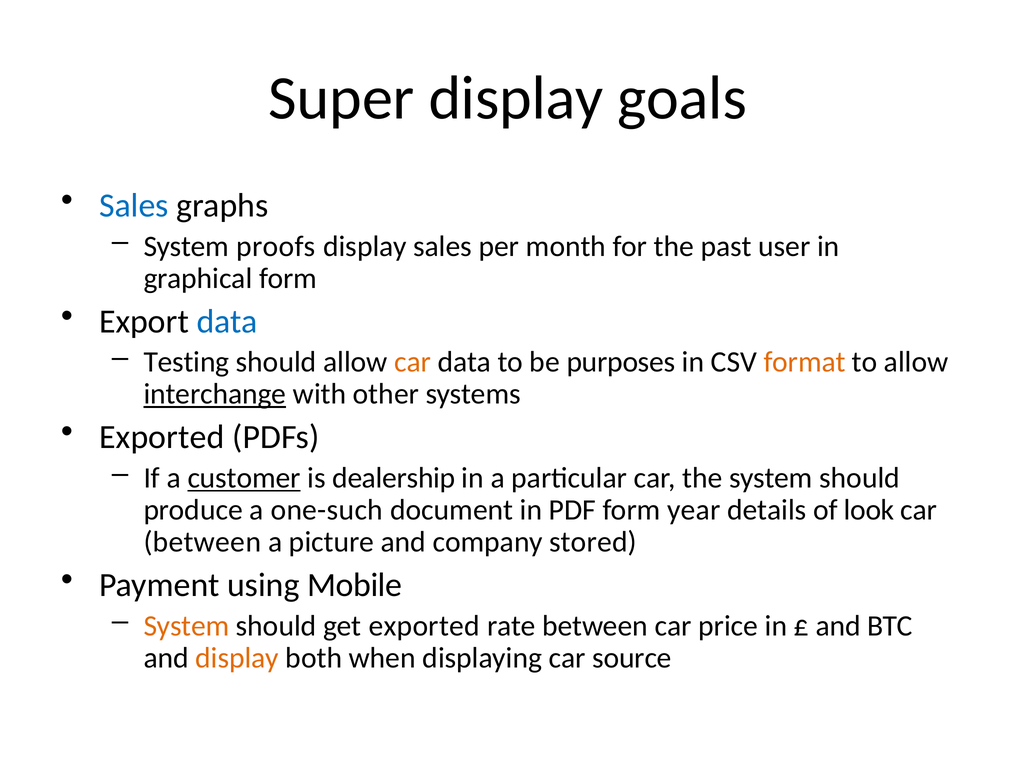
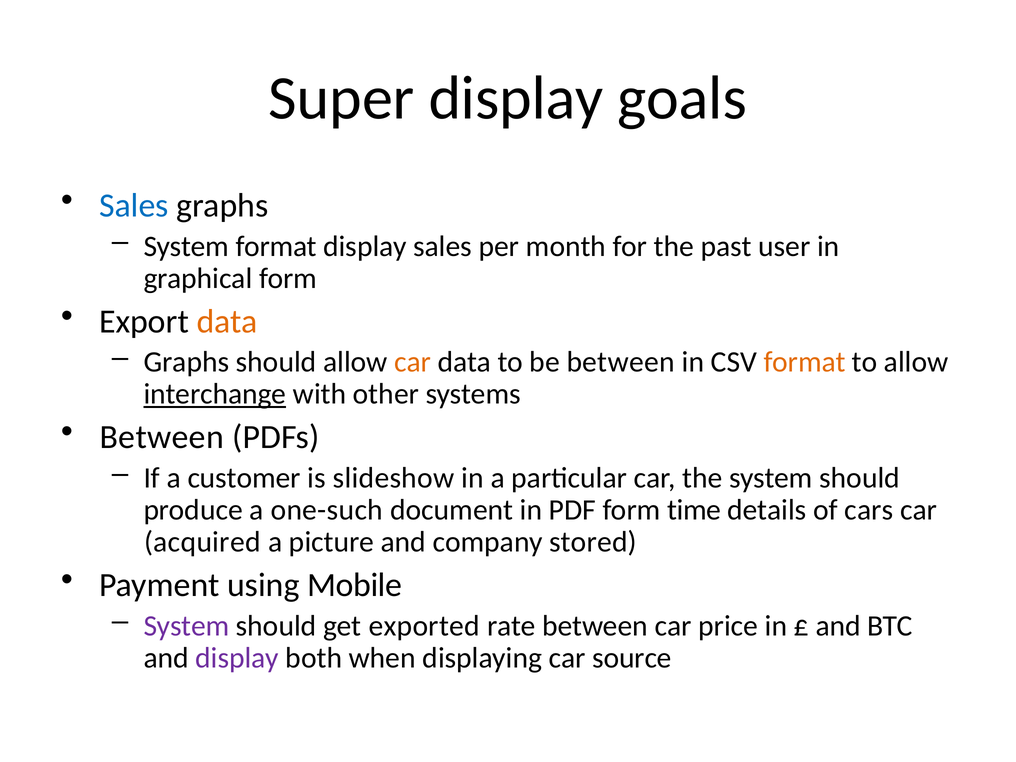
System proofs: proofs -> format
data at (227, 321) colour: blue -> orange
Testing at (186, 362): Testing -> Graphs
be purposes: purposes -> between
Exported at (162, 437): Exported -> Between
customer underline: present -> none
dealership: dealership -> slideshow
year: year -> time
look: look -> cars
between at (202, 542): between -> acquired
System at (186, 626) colour: orange -> purple
display at (237, 658) colour: orange -> purple
